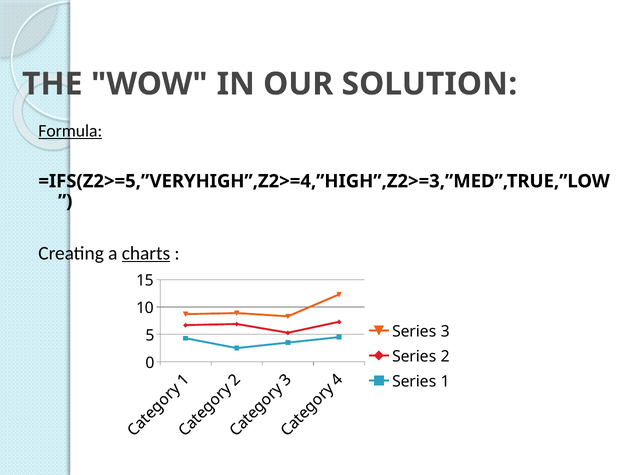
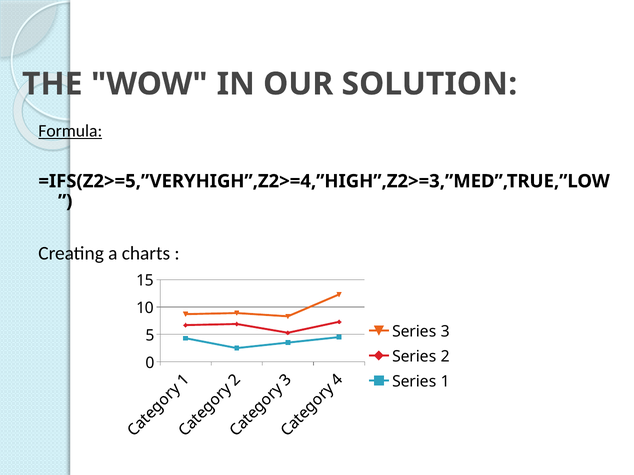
charts underline: present -> none
